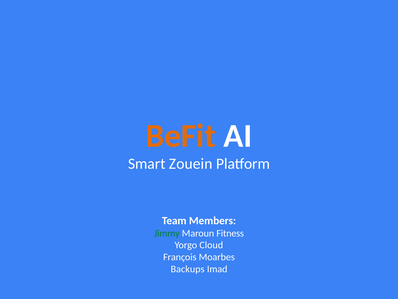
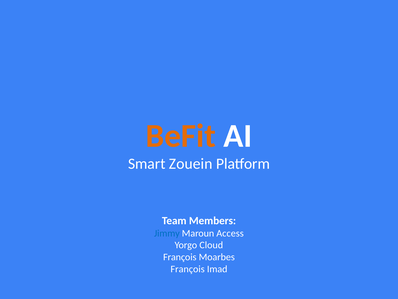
Jimmy colour: green -> blue
Fitness: Fitness -> Access
Backups at (188, 269): Backups -> François
